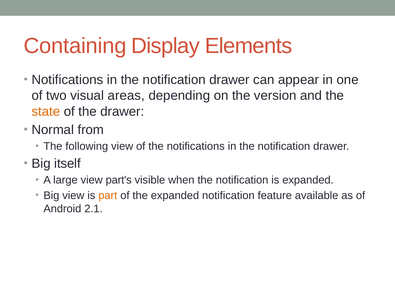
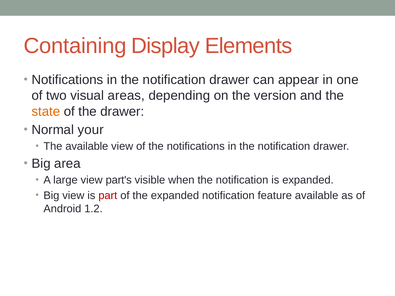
from: from -> your
The following: following -> available
itself: itself -> area
part colour: orange -> red
2.1: 2.1 -> 1.2
